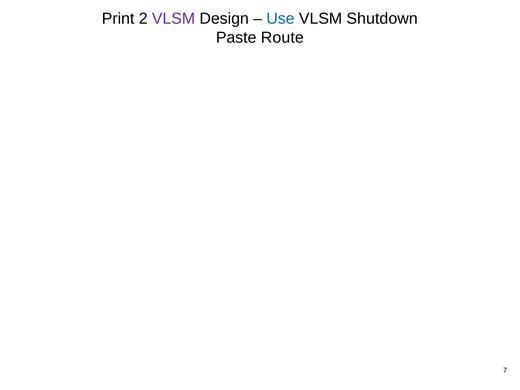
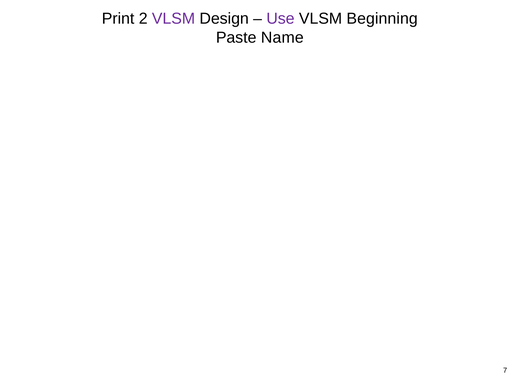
Use colour: blue -> purple
Shutdown: Shutdown -> Beginning
Route: Route -> Name
